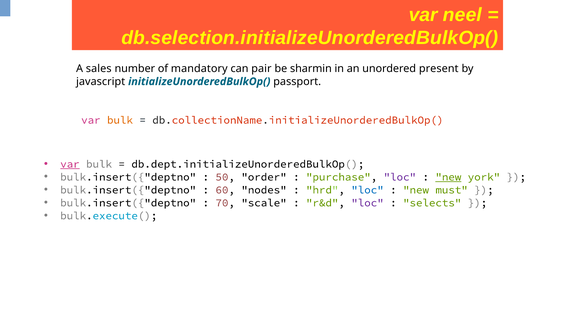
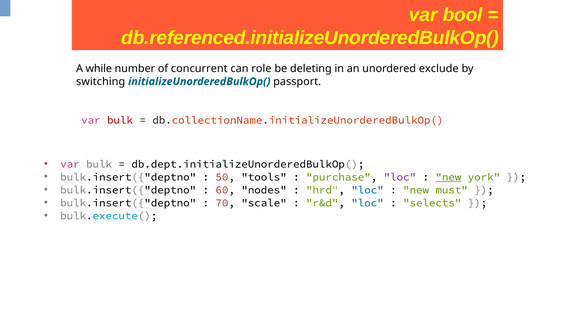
neel: neel -> bool
db.selection.initializeUnorderedBulkOp(: db.selection.initializeUnorderedBulkOp( -> db.referenced.initializeUnorderedBulkOp(
sales: sales -> while
mandatory: mandatory -> concurrent
pair: pair -> role
sharmin: sharmin -> deleting
present: present -> exclude
javascript: javascript -> switching
bulk at (120, 120) colour: orange -> red
var at (70, 164) underline: present -> none
order: order -> tools
loc at (368, 203) colour: purple -> blue
